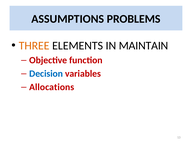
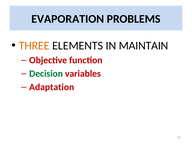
ASSUMPTIONS: ASSUMPTIONS -> EVAPORATION
Decision colour: blue -> green
Allocations: Allocations -> Adaptation
